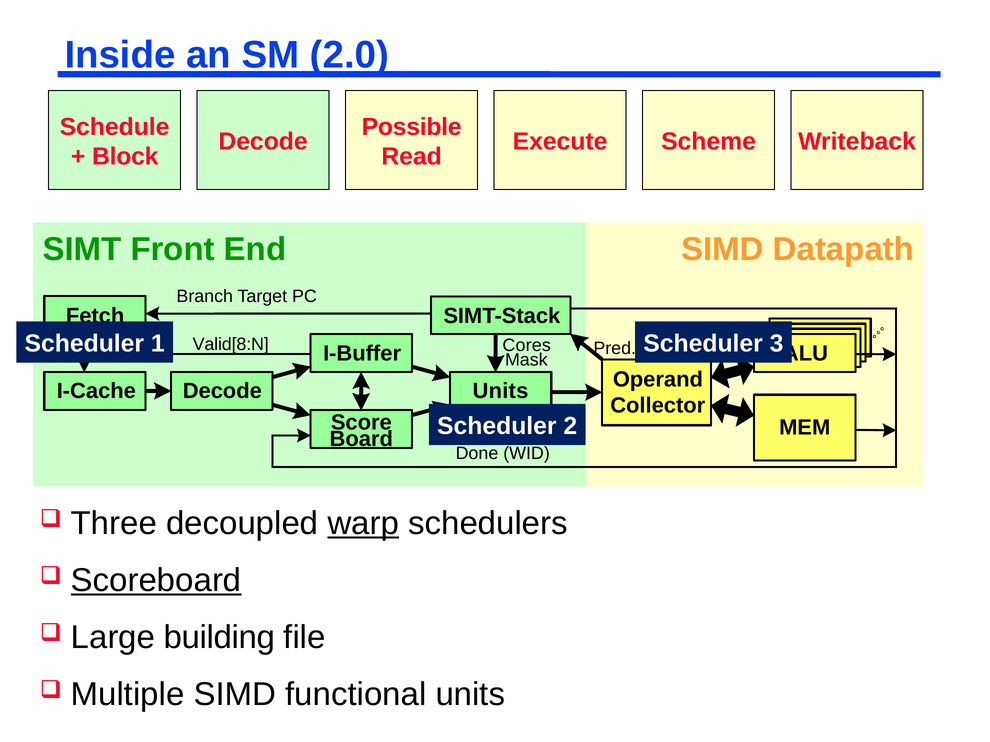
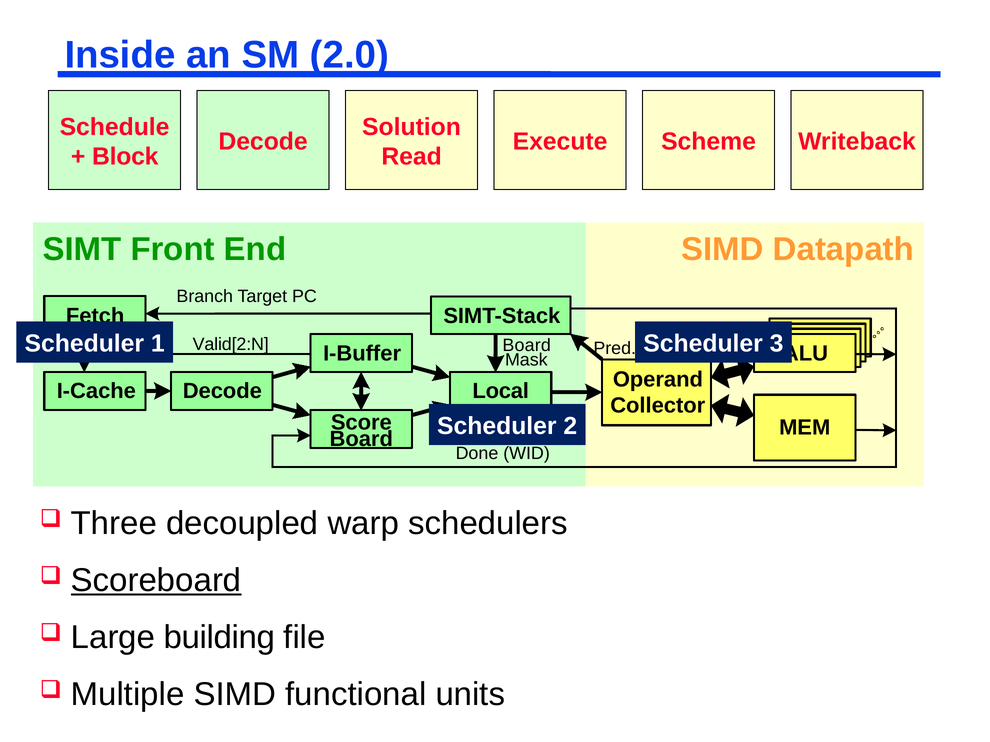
Possible: Possible -> Solution
Valid[8:N: Valid[8:N -> Valid[2:N
Cores at (527, 346): Cores -> Board
Units at (500, 391): Units -> Local
warp underline: present -> none
